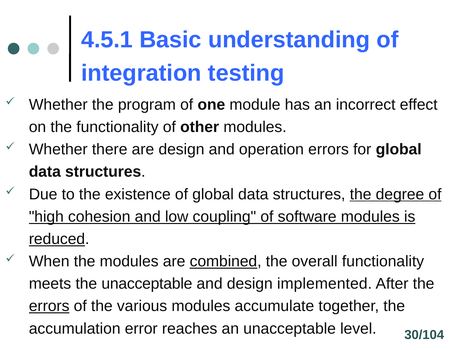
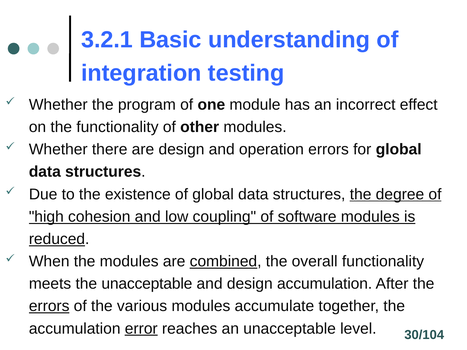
4.5.1: 4.5.1 -> 3.2.1
design implemented: implemented -> accumulation
error underline: none -> present
